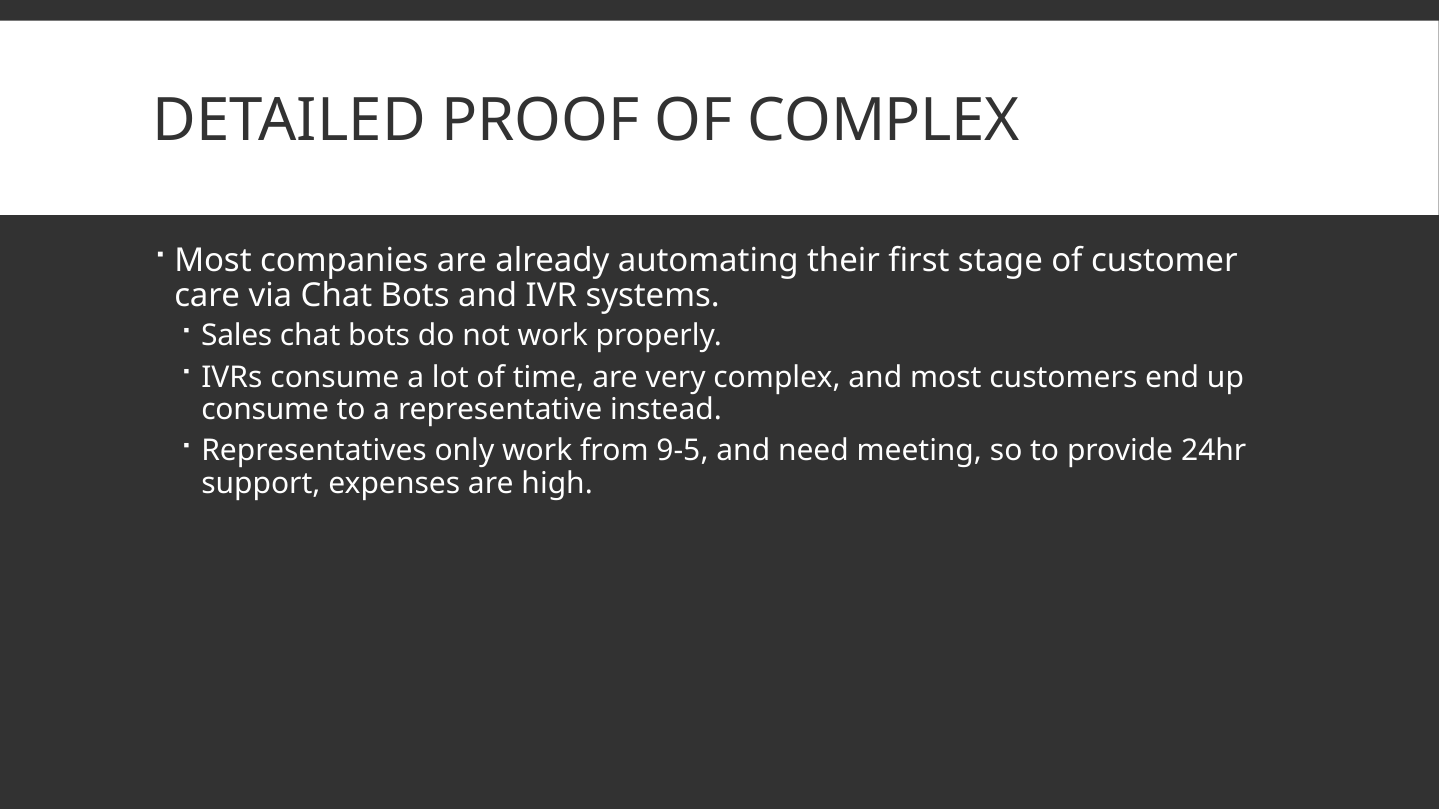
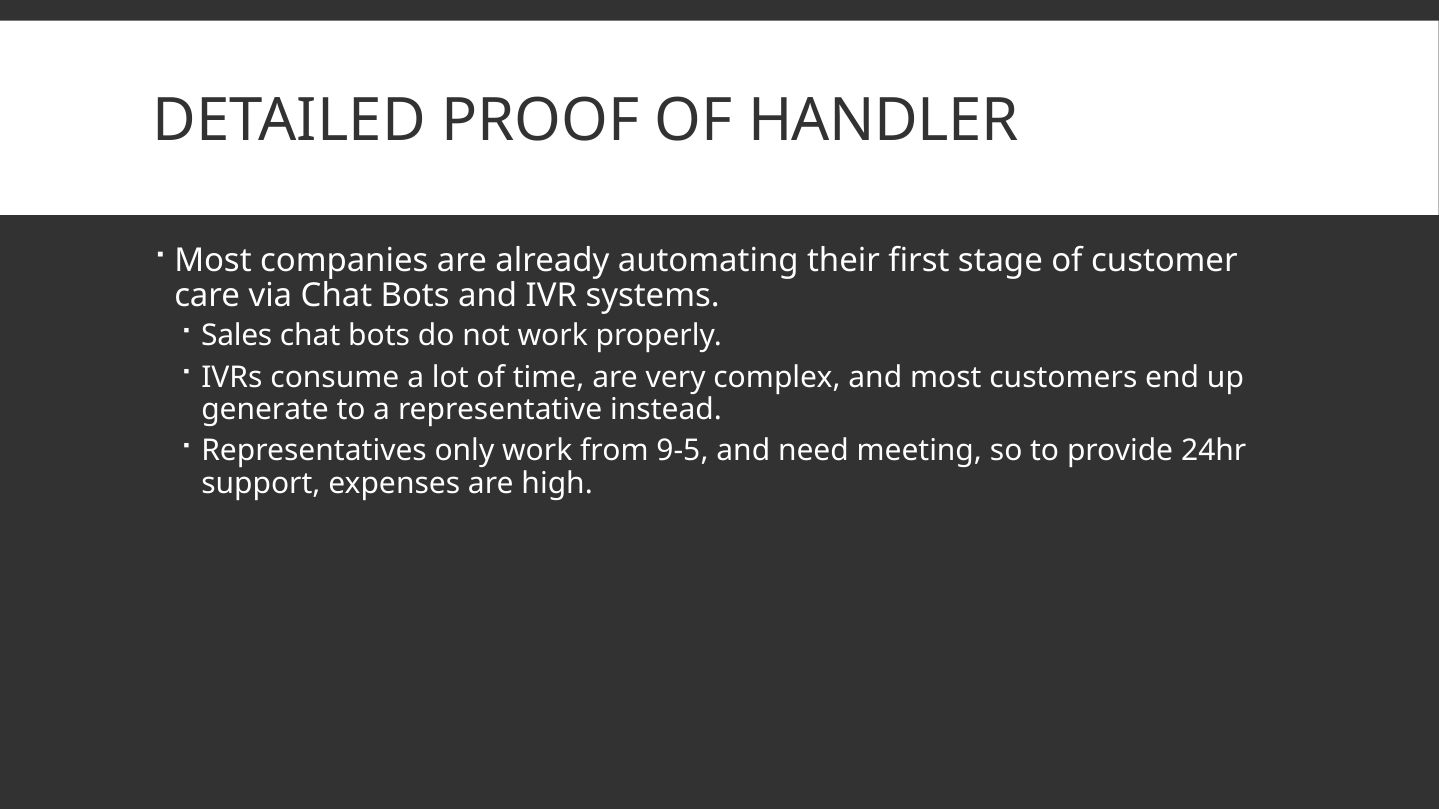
OF COMPLEX: COMPLEX -> HANDLER
consume at (265, 410): consume -> generate
